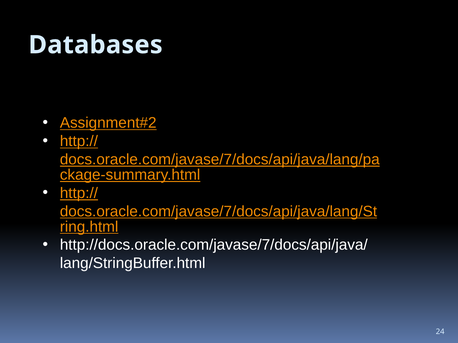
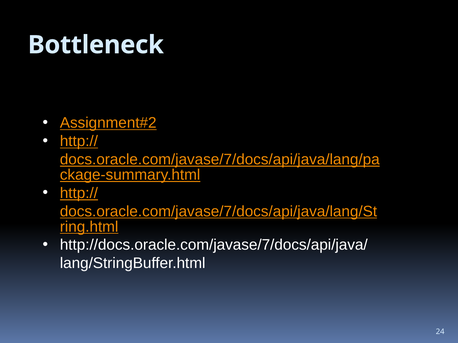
Databases: Databases -> Bottleneck
